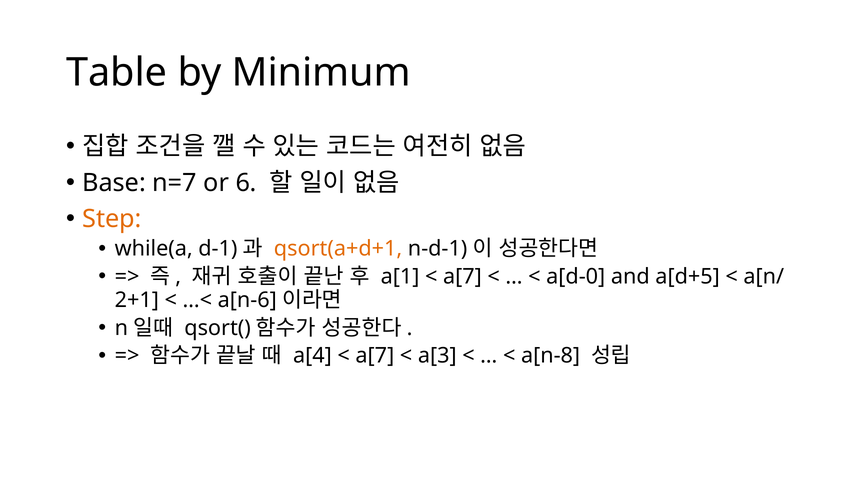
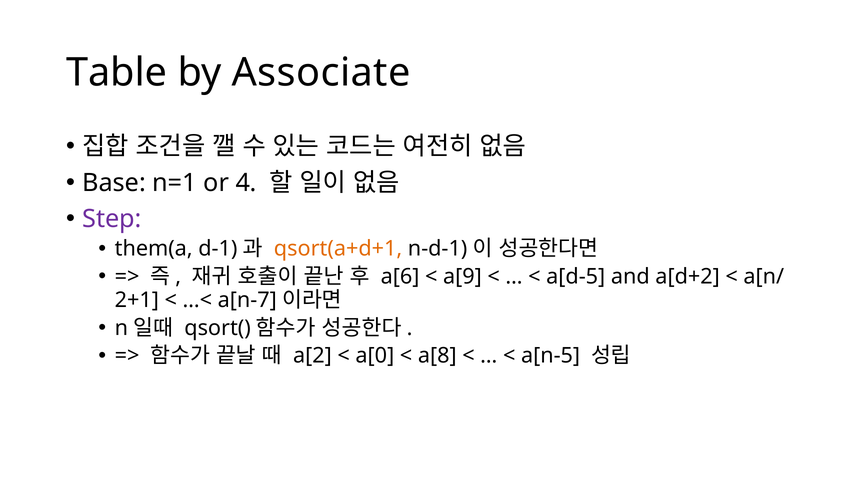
Minimum: Minimum -> Associate
n=7: n=7 -> n=1
6: 6 -> 4
Step colour: orange -> purple
while(a: while(a -> them(a
a[1: a[1 -> a[6
a[7 at (462, 277): a[7 -> a[9
a[d-0: a[d-0 -> a[d-5
a[d+5: a[d+5 -> a[d+2
a[n-6: a[n-6 -> a[n-7
a[4: a[4 -> a[2
a[7 at (375, 356): a[7 -> a[0
a[3: a[3 -> a[8
a[n-8: a[n-8 -> a[n-5
